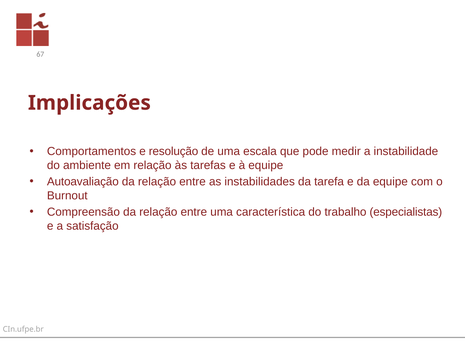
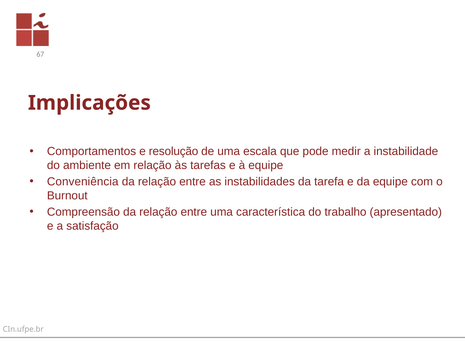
Autoavaliação: Autoavaliação -> Conveniência
especialistas: especialistas -> apresentado
